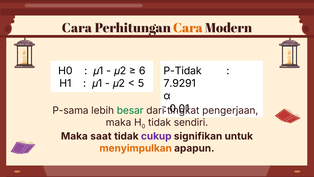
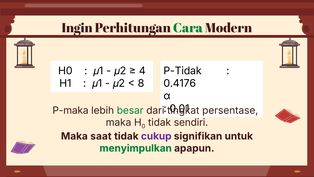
Cara at (77, 28): Cara -> Ingin
Cara at (188, 28) colour: orange -> green
6: 6 -> 4
5: 5 -> 8
7.9291: 7.9291 -> 0.4176
P-sama: P-sama -> P-maka
pengerjaan: pengerjaan -> persentase
menyimpulkan colour: orange -> green
